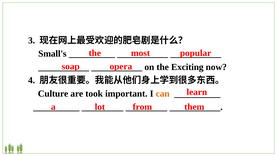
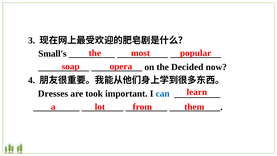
Exciting: Exciting -> Decided
Culture: Culture -> Dresses
can colour: orange -> blue
